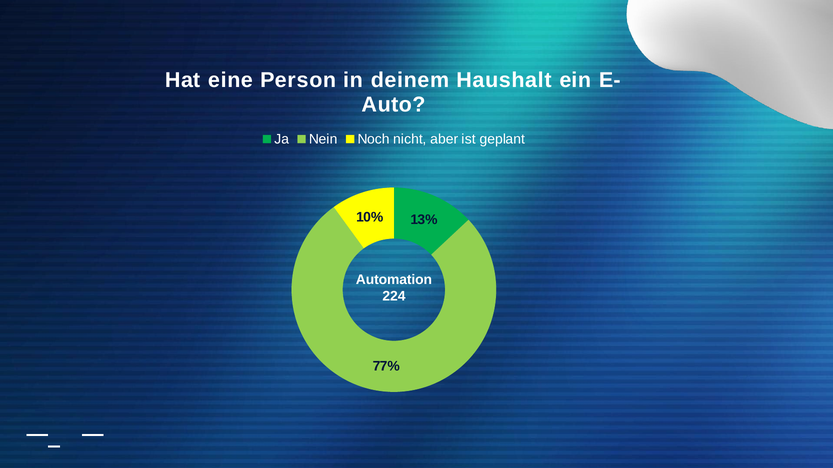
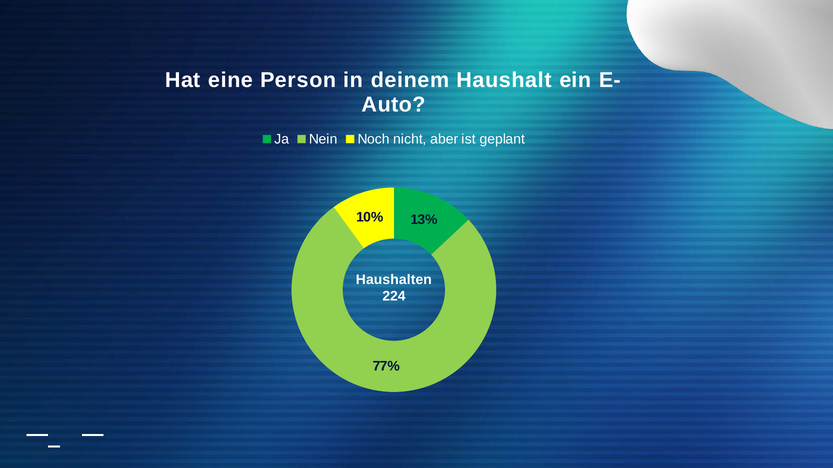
Automation: Automation -> Haushalten
